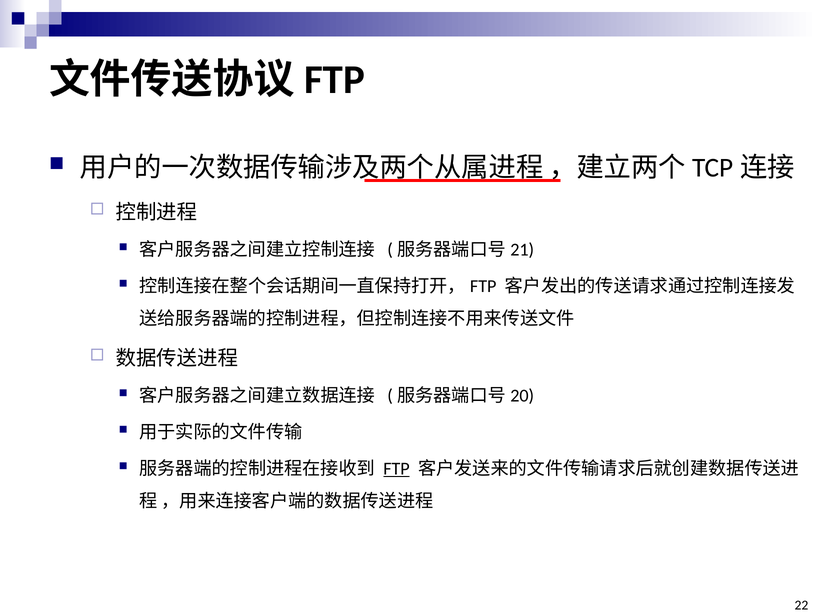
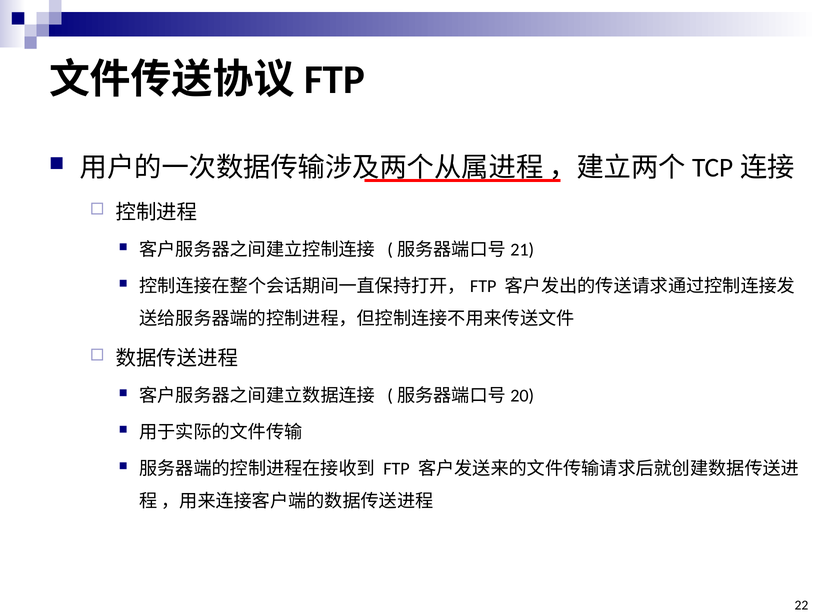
FTP underline: present -> none
